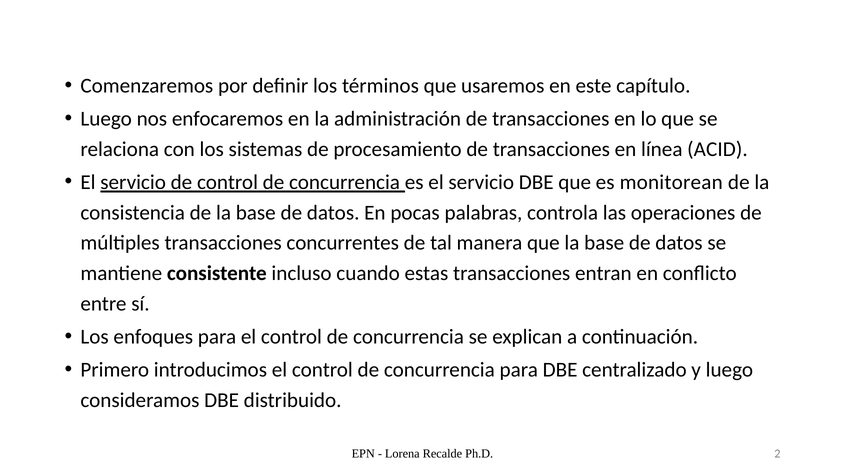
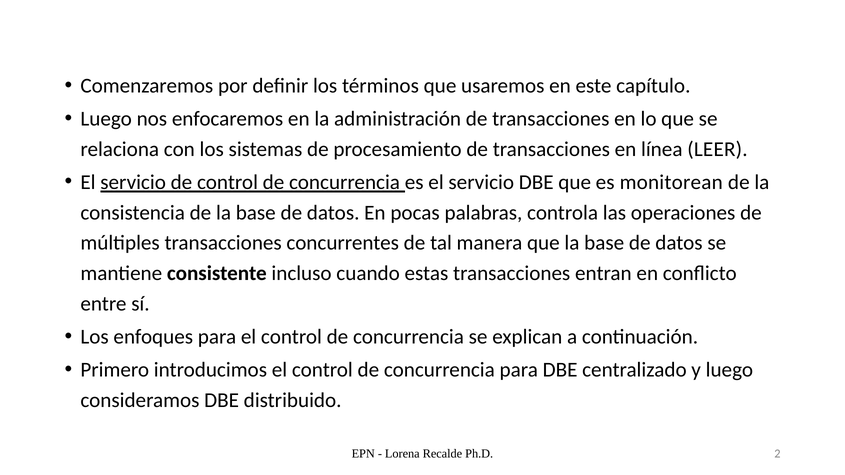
ACID: ACID -> LEER
